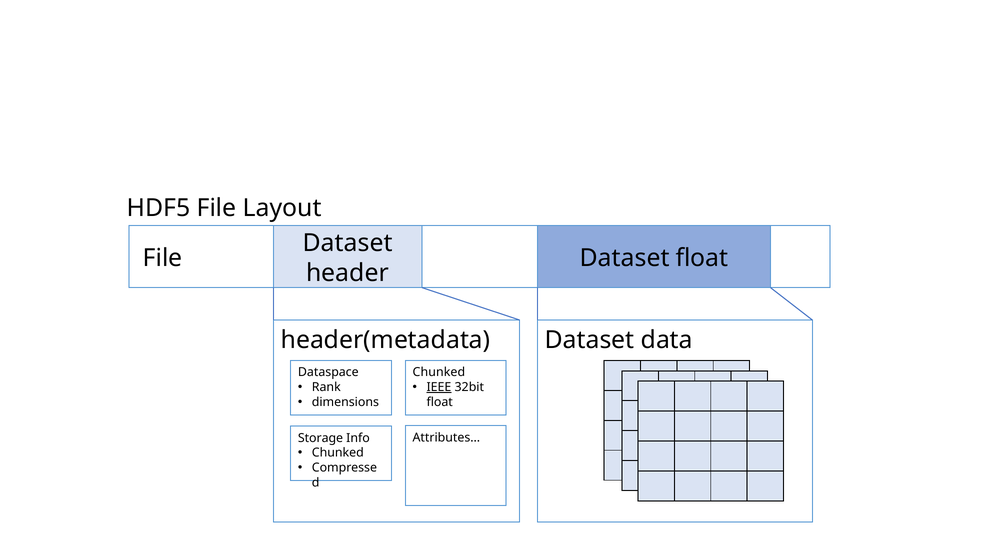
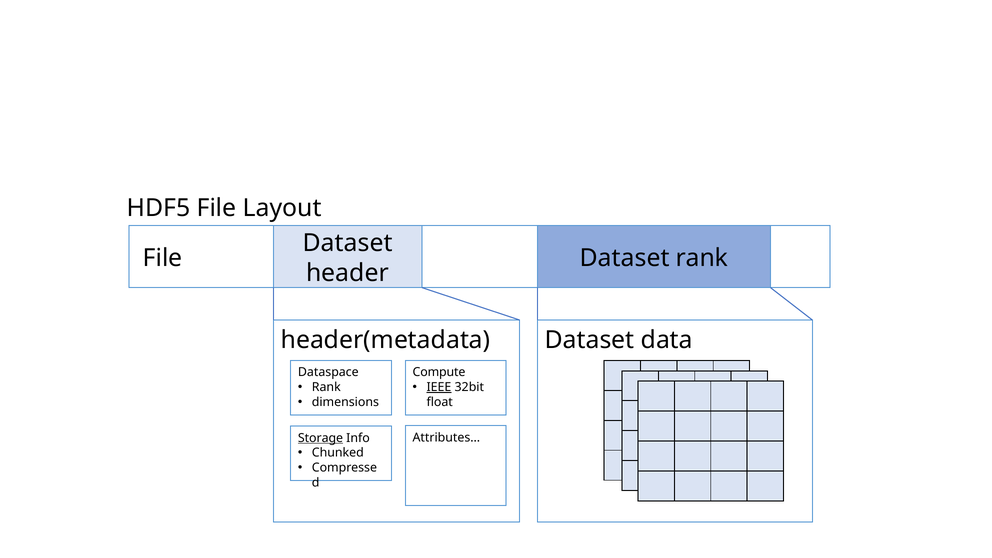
Dataset float: float -> rank
Chunked at (439, 372): Chunked -> Compute
Storage underline: none -> present
